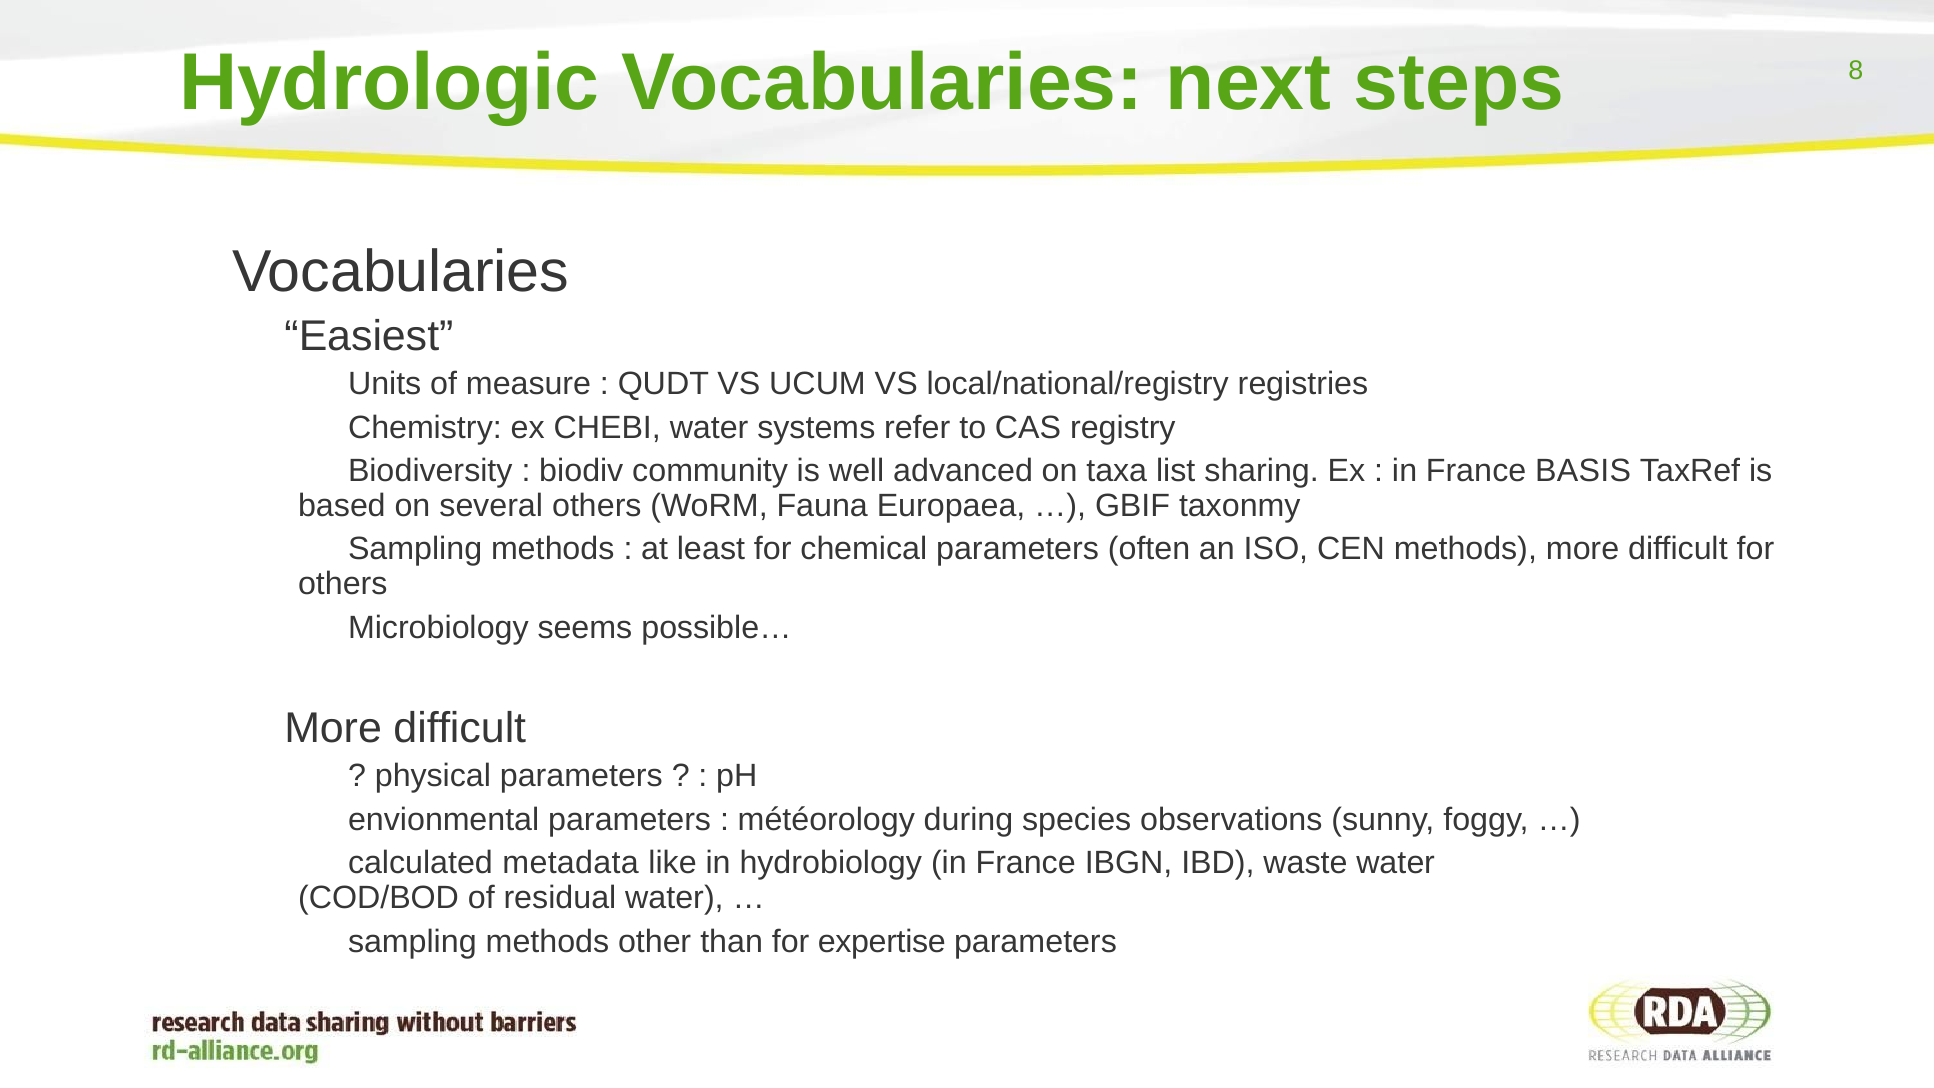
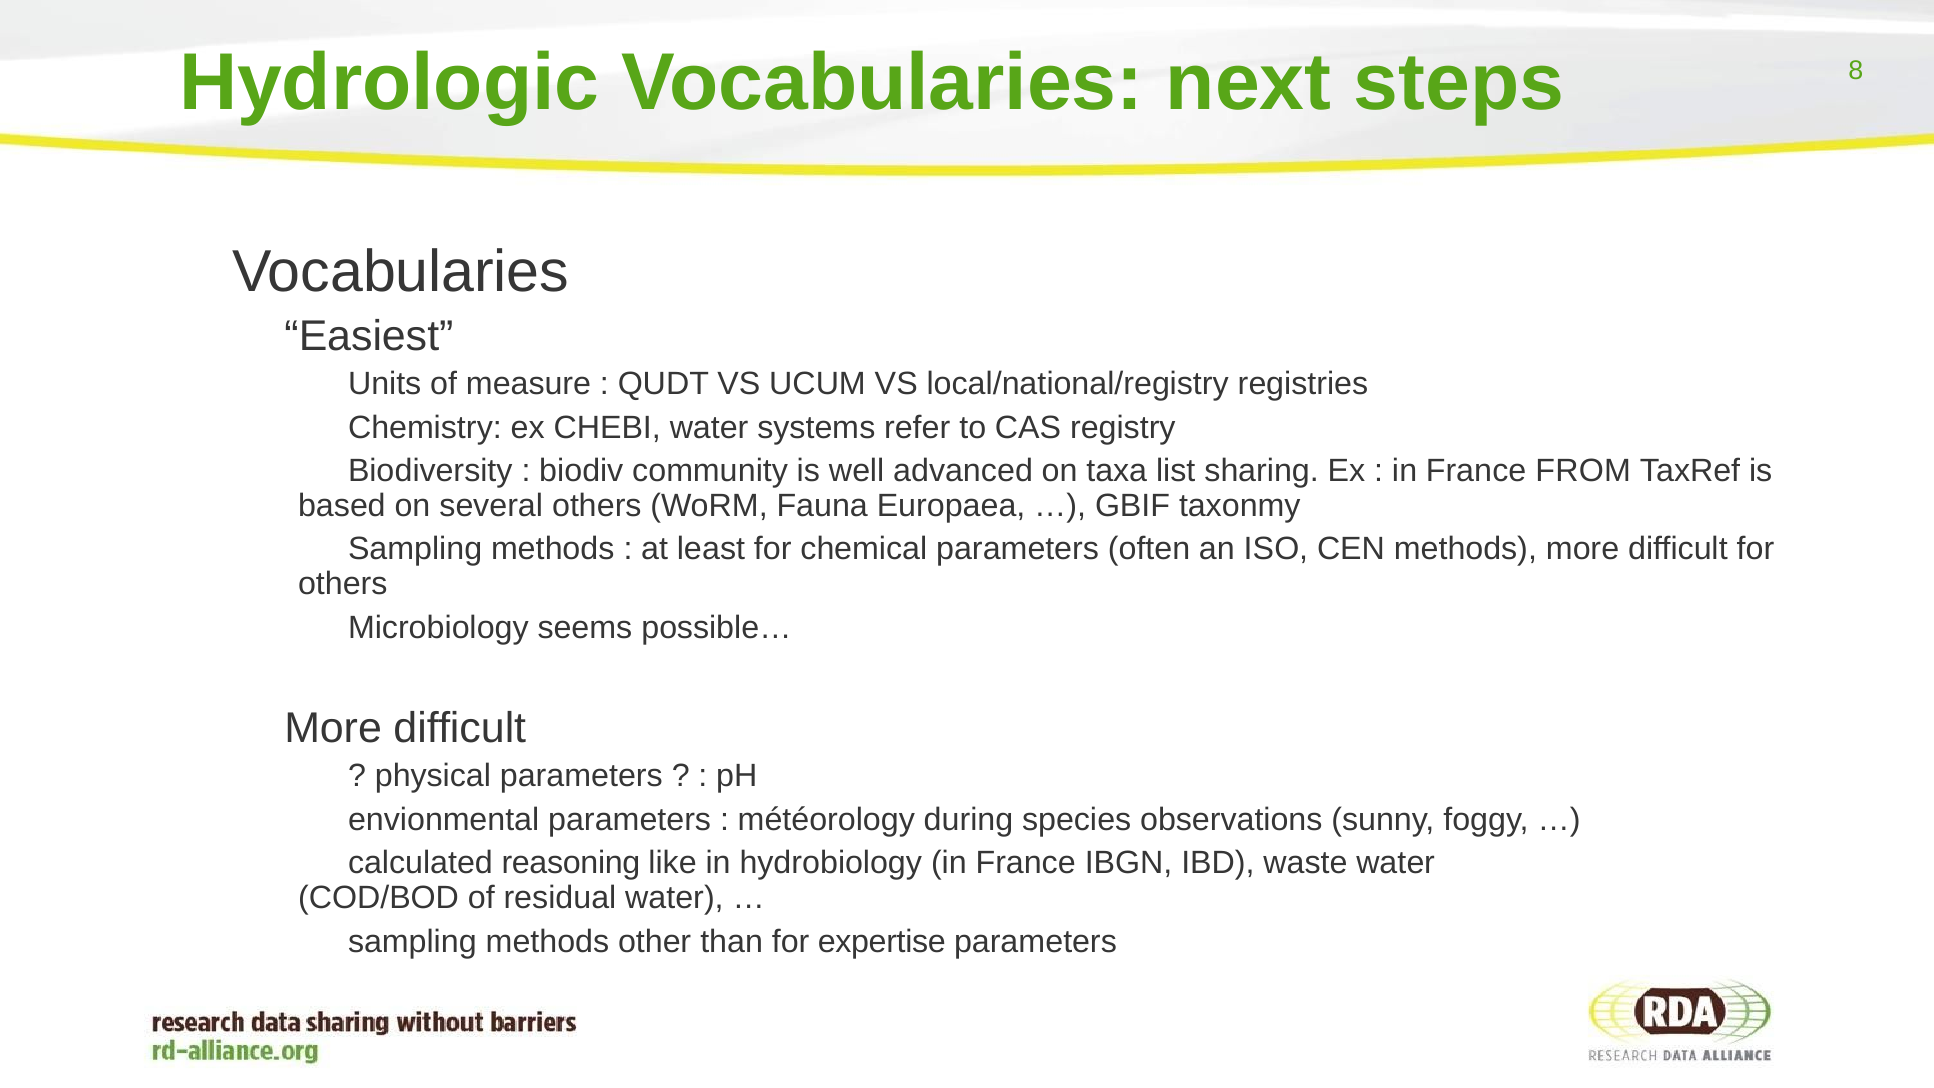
BASIS: BASIS -> FROM
metadata: metadata -> reasoning
